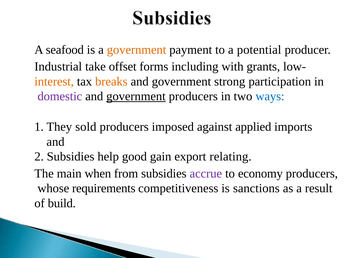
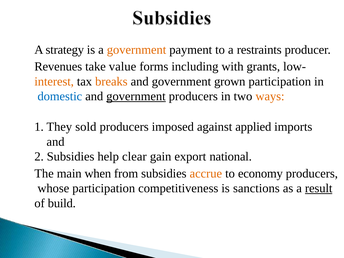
seafood: seafood -> strategy
potential: potential -> restraints
Industrial: Industrial -> Revenues
offset: offset -> value
strong: strong -> grown
domestic colour: purple -> blue
ways colour: blue -> orange
good: good -> clear
relating: relating -> national
accrue colour: purple -> orange
whose requirements: requirements -> participation
result underline: none -> present
